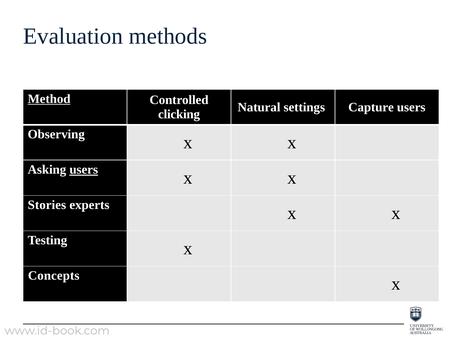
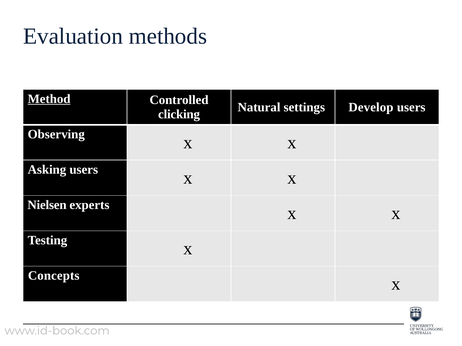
Capture: Capture -> Develop
users at (84, 170) underline: present -> none
Stories: Stories -> Nielsen
